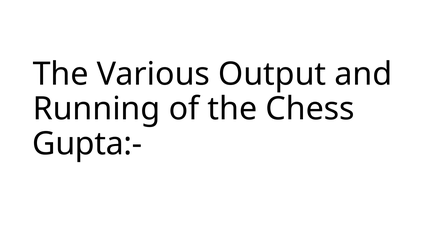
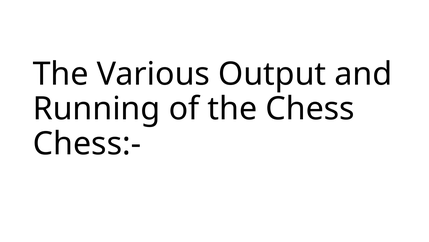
Gupta:-: Gupta:- -> Chess:-
